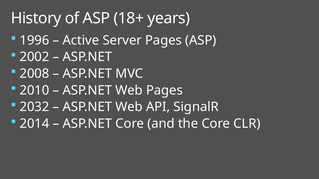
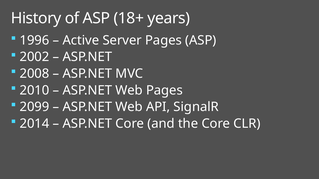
2032: 2032 -> 2099
